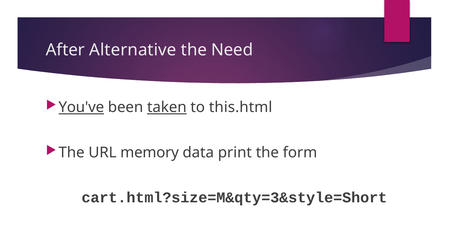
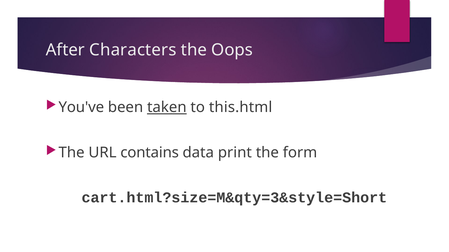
Alternative: Alternative -> Characters
Need: Need -> Oops
You've underline: present -> none
memory: memory -> contains
